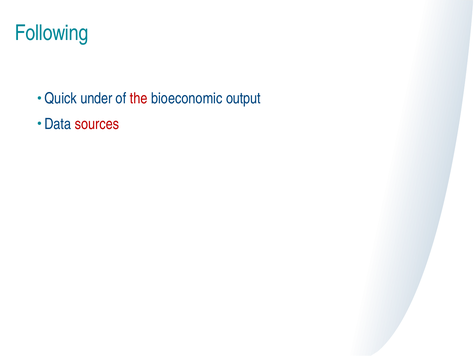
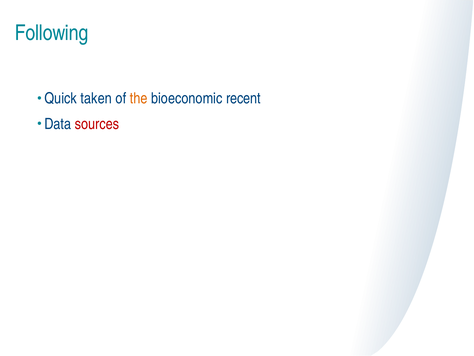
under: under -> taken
the colour: red -> orange
output: output -> recent
